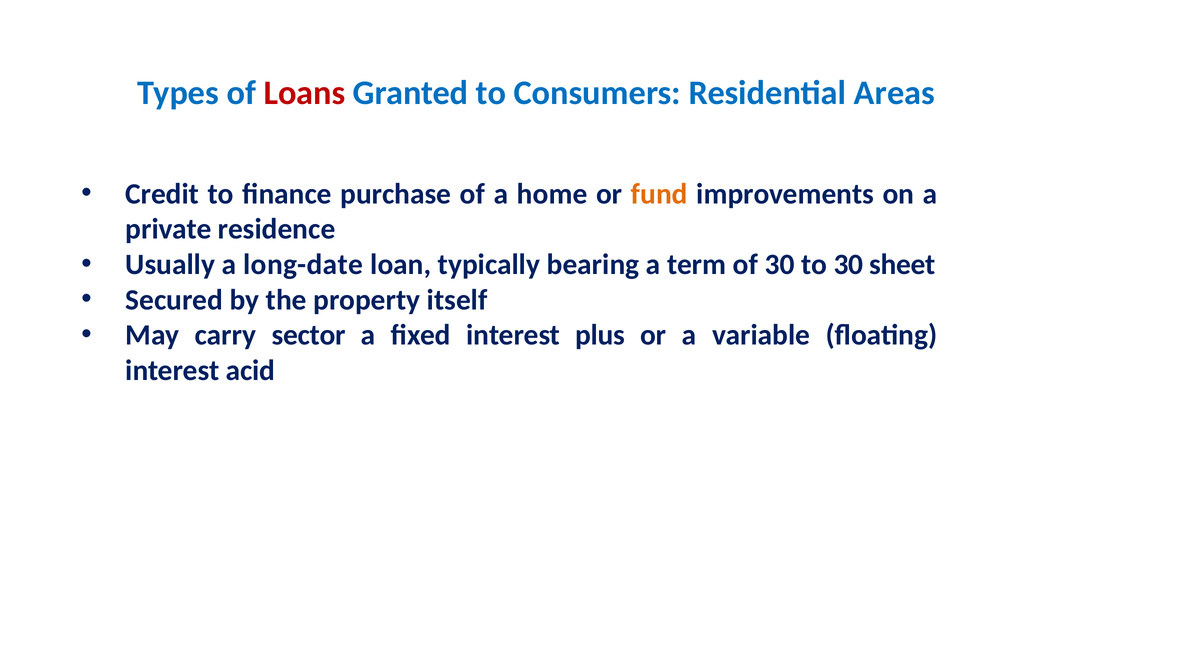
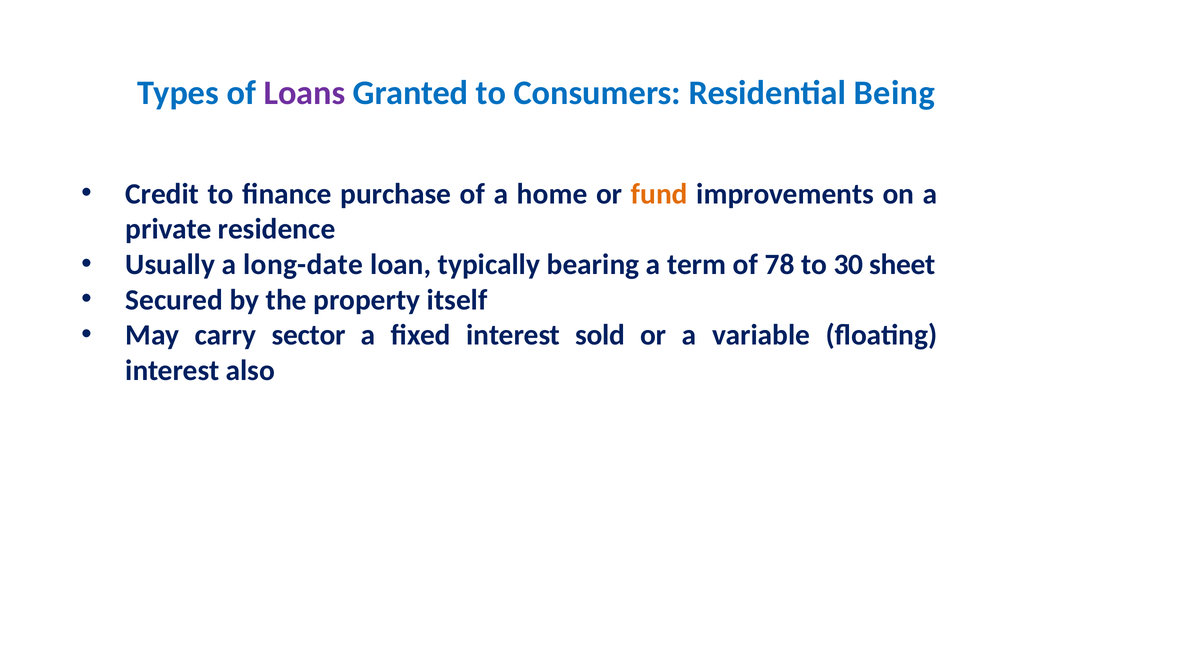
Loans colour: red -> purple
Areas: Areas -> Being
of 30: 30 -> 78
plus: plus -> sold
acid: acid -> also
